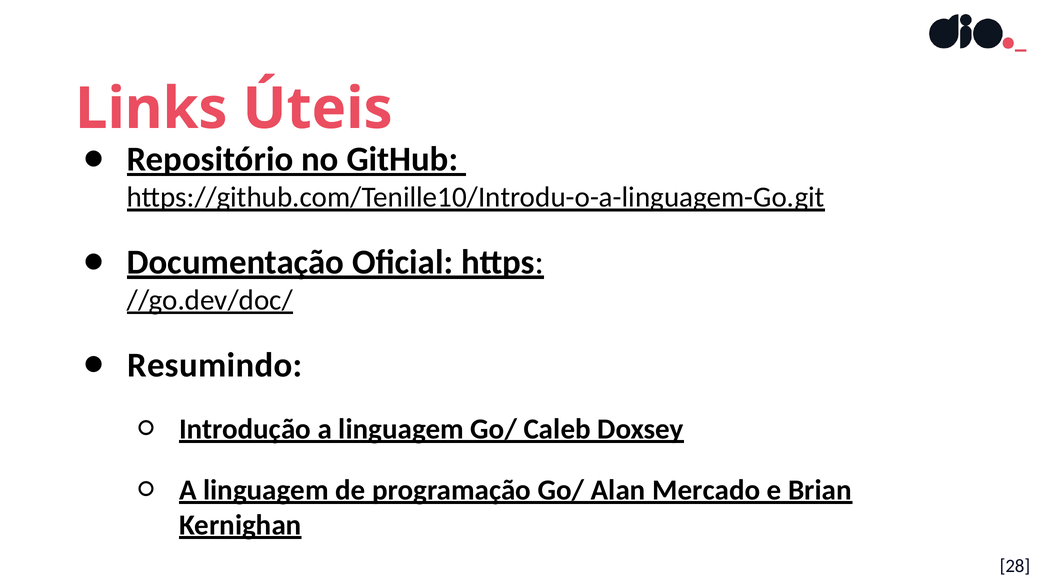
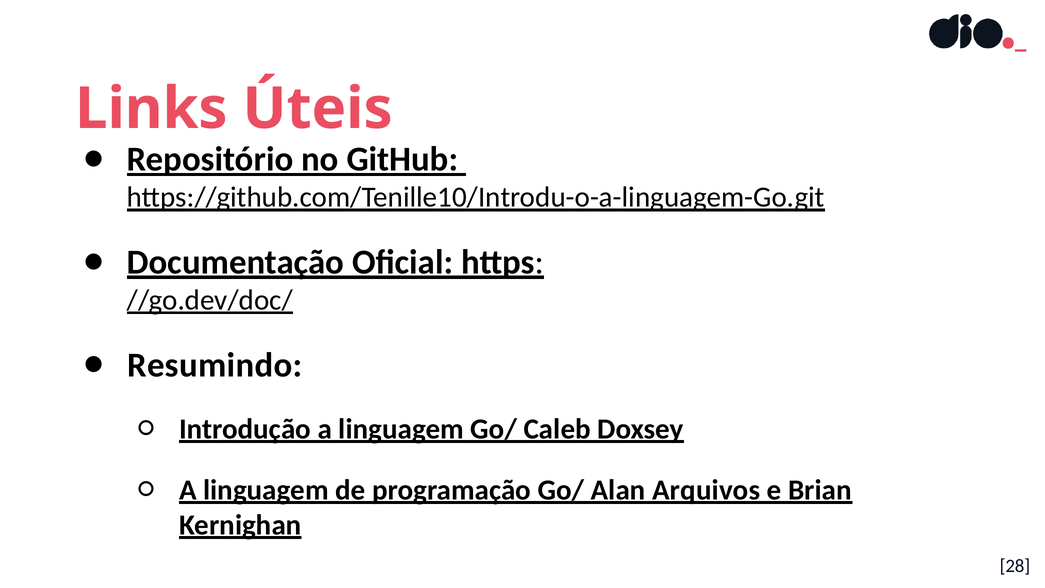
Mercado: Mercado -> Arquivos
